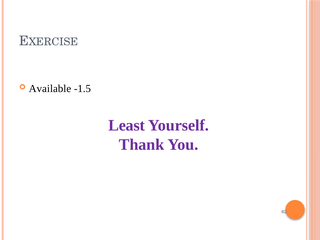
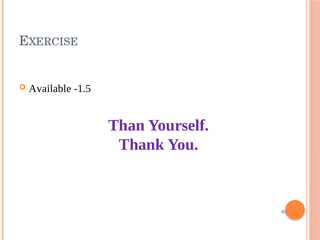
Least: Least -> Than
